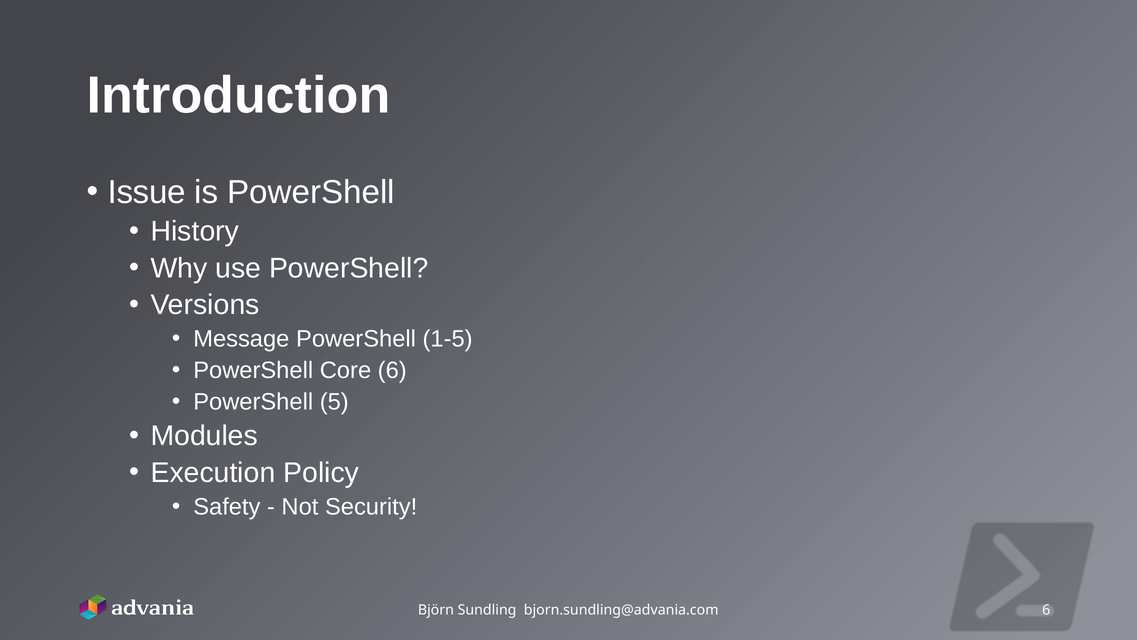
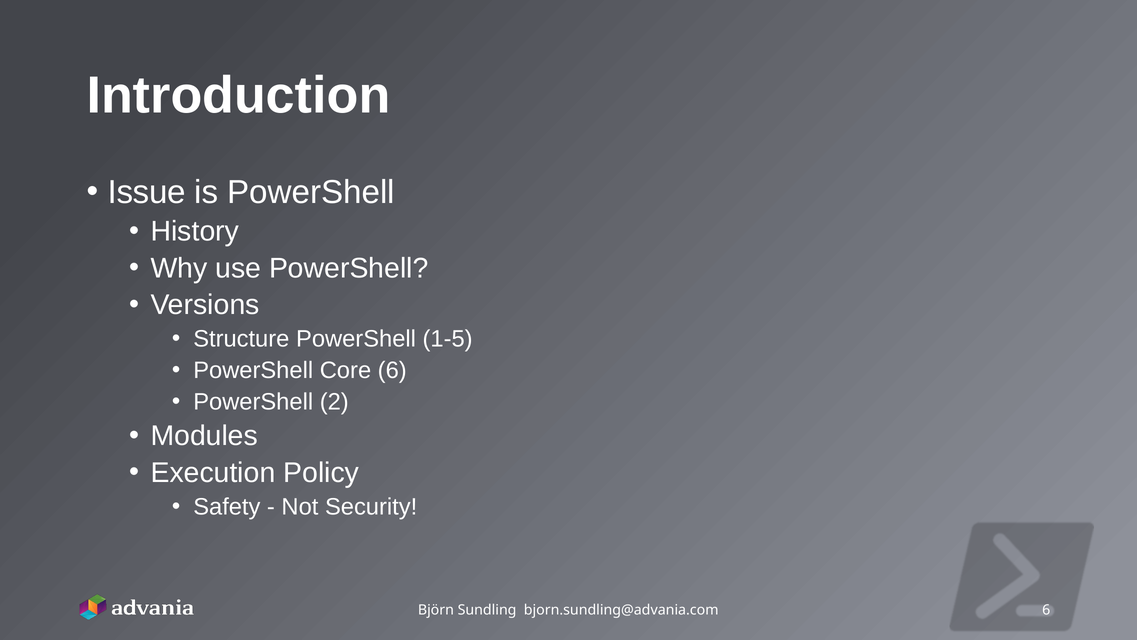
Message: Message -> Structure
5: 5 -> 2
